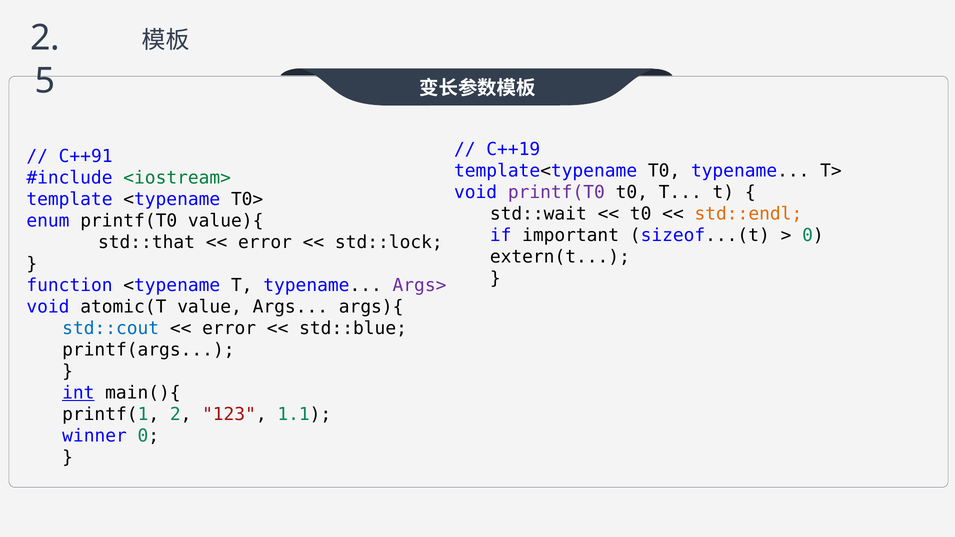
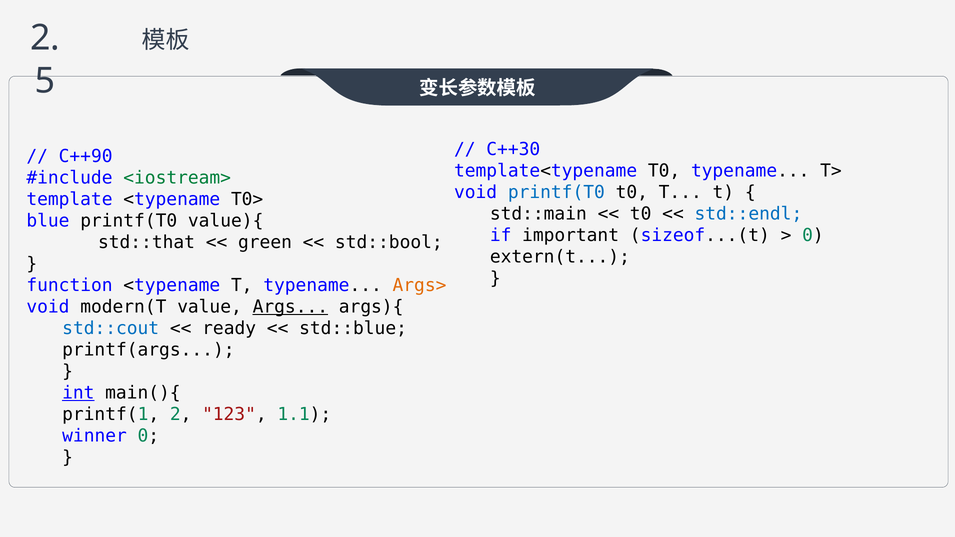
C++19: C++19 -> C++30
C++91: C++91 -> C++90
printf(T0 at (556, 192) colour: purple -> blue
std::wait: std::wait -> std::main
std::endl colour: orange -> blue
enum: enum -> blue
error at (265, 242): error -> green
std::lock: std::lock -> std::bool
Args> colour: purple -> orange
atomic(T: atomic(T -> modern(T
Args underline: none -> present
error at (229, 328): error -> ready
